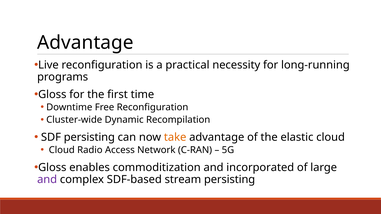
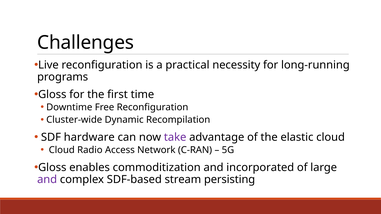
Advantage at (85, 43): Advantage -> Challenges
SDF persisting: persisting -> hardware
take colour: orange -> purple
